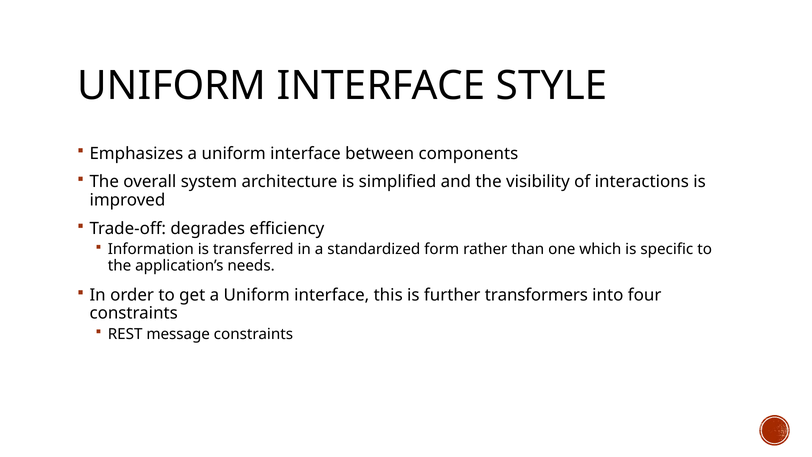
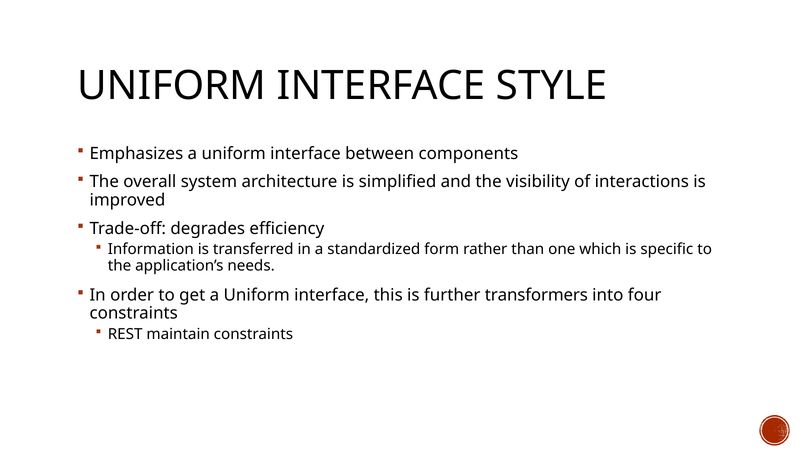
message: message -> maintain
